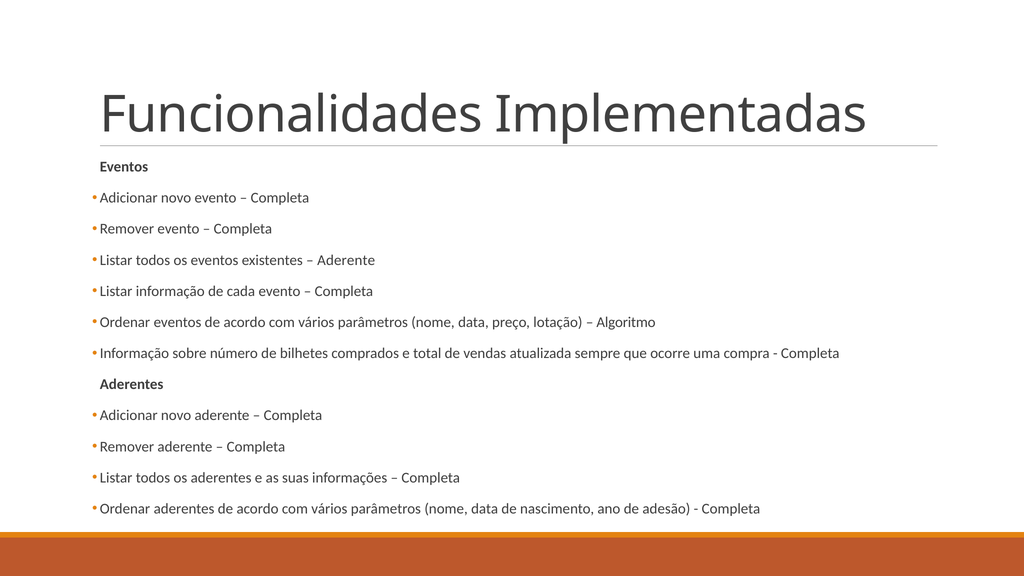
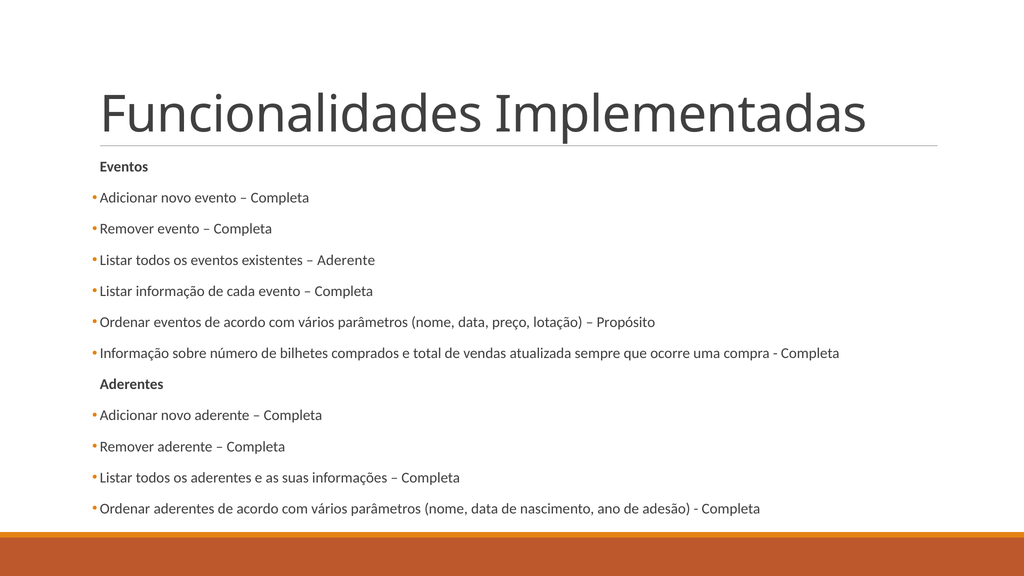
Algoritmo: Algoritmo -> Propósito
